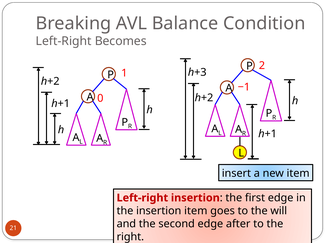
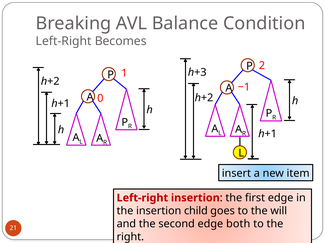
insertion item: item -> child
after: after -> both
